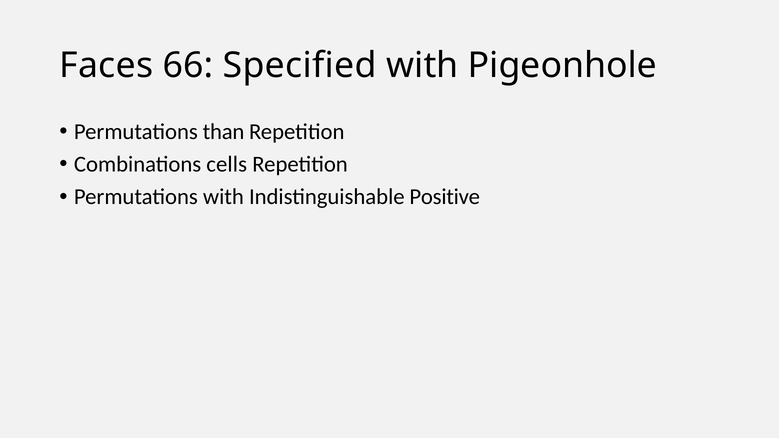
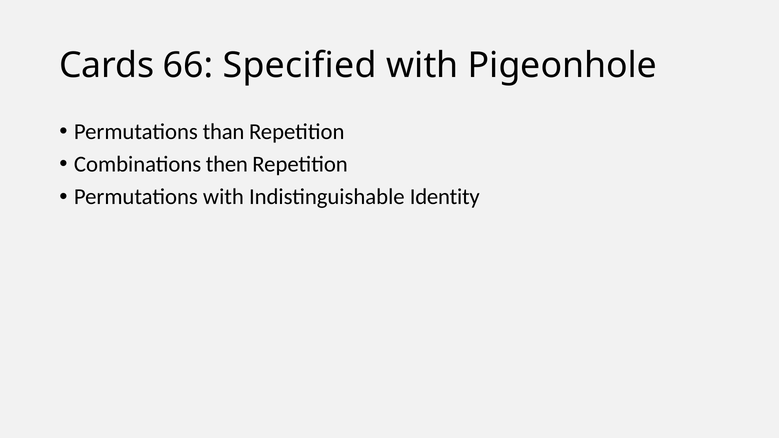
Faces: Faces -> Cards
cells: cells -> then
Positive: Positive -> Identity
